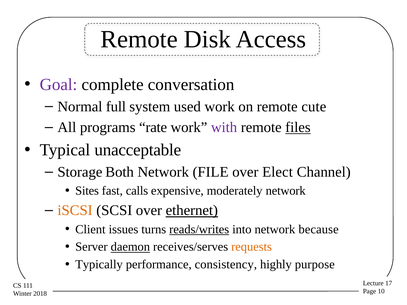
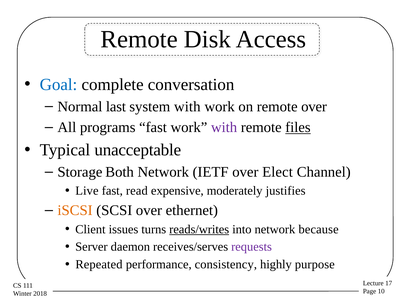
Goal colour: purple -> blue
full: full -> last
system used: used -> with
remote cute: cute -> over
programs rate: rate -> fast
FILE: FILE -> IETF
Sites: Sites -> Live
calls: calls -> read
moderately network: network -> justifies
ethernet underline: present -> none
daemon underline: present -> none
requests colour: orange -> purple
Typically: Typically -> Repeated
